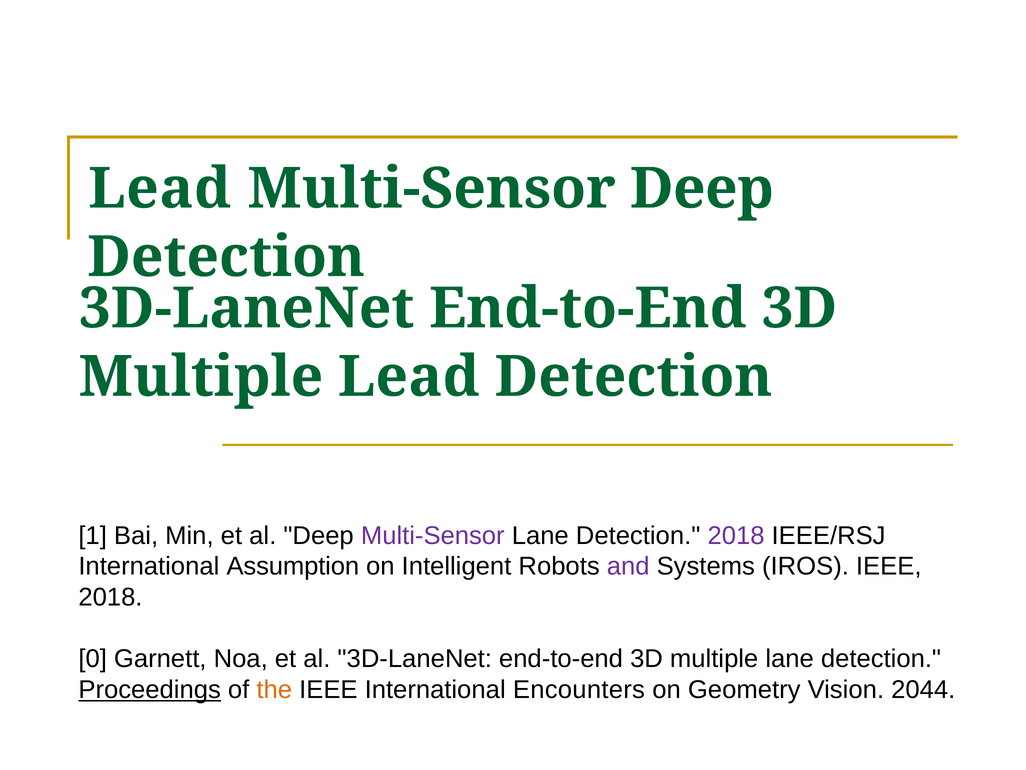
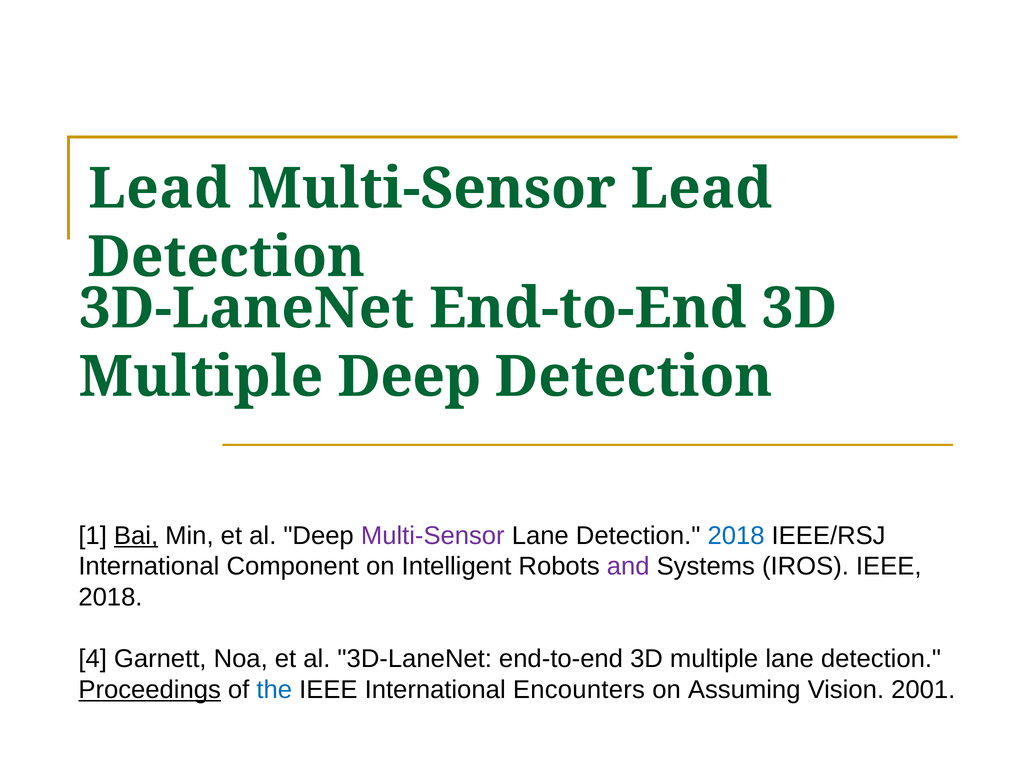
Multi-Sensor Deep: Deep -> Lead
Multiple Lead: Lead -> Deep
Bai underline: none -> present
2018 at (736, 535) colour: purple -> blue
Assumption: Assumption -> Component
0: 0 -> 4
the colour: orange -> blue
Geometry: Geometry -> Assuming
2044: 2044 -> 2001
